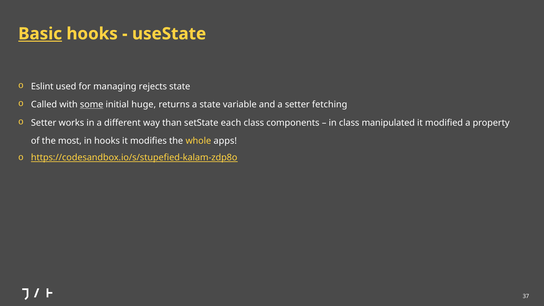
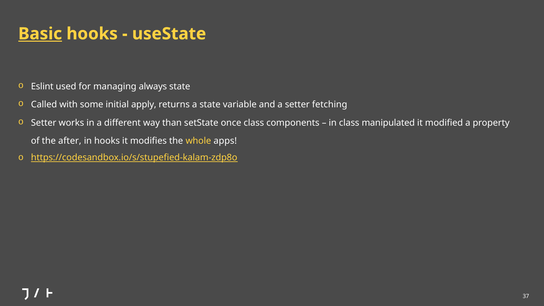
rejects: rejects -> always
some underline: present -> none
huge: huge -> apply
each: each -> once
most: most -> after
